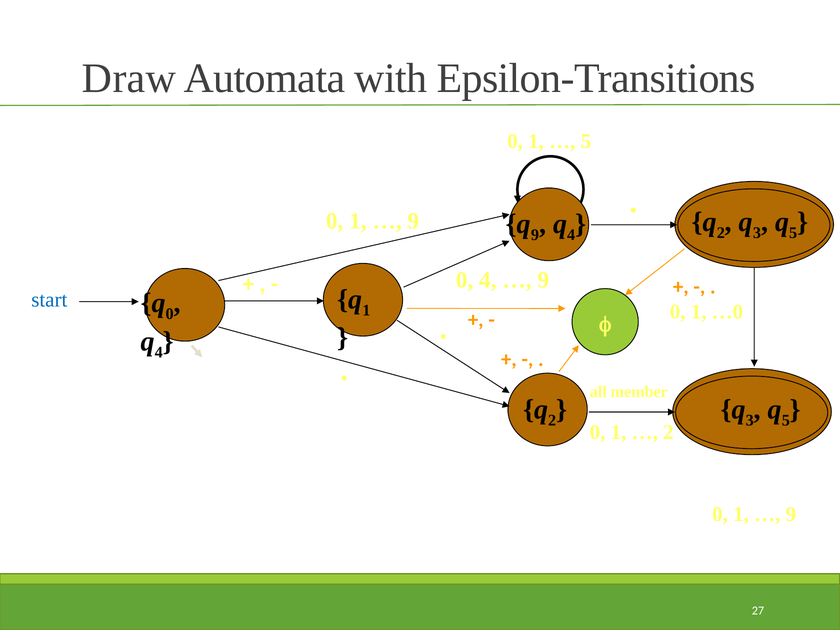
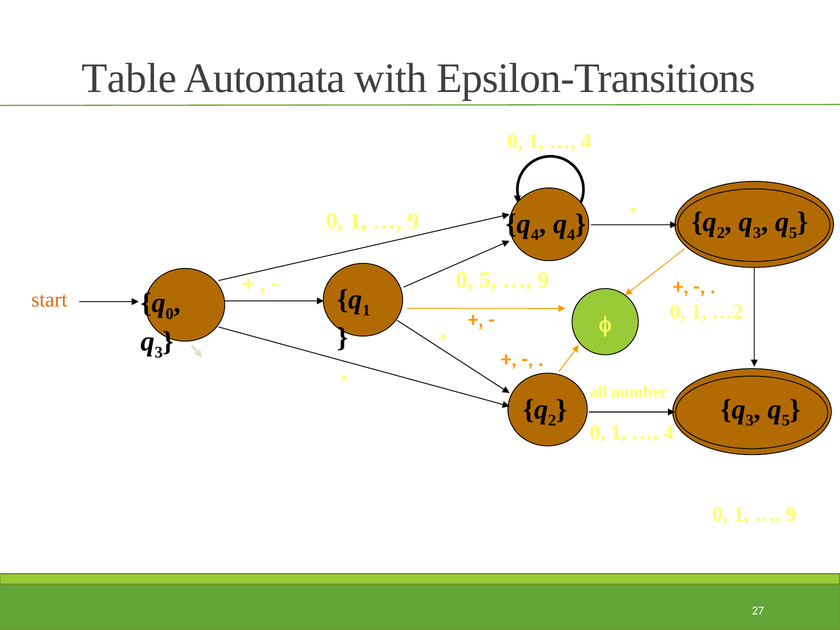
Draw: Draw -> Table
5 at (586, 141): 5 -> 4
9 at (535, 235): 9 -> 4
0 4: 4 -> 5
start colour: blue -> orange
…0: …0 -> …2
4 at (159, 352): 4 -> 3
member: member -> number
2 at (668, 432): 2 -> 4
